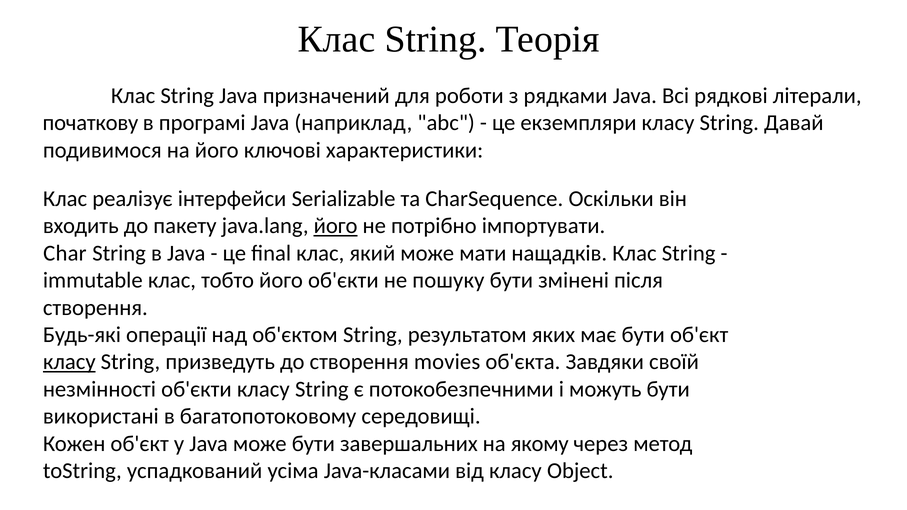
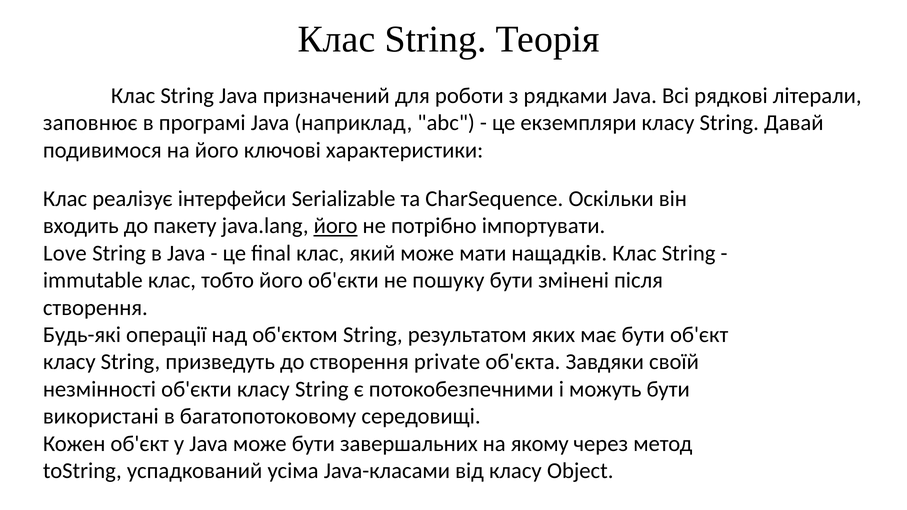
початкову: початкову -> заповнює
Char: Char -> Love
класу at (69, 362) underline: present -> none
movies: movies -> private
